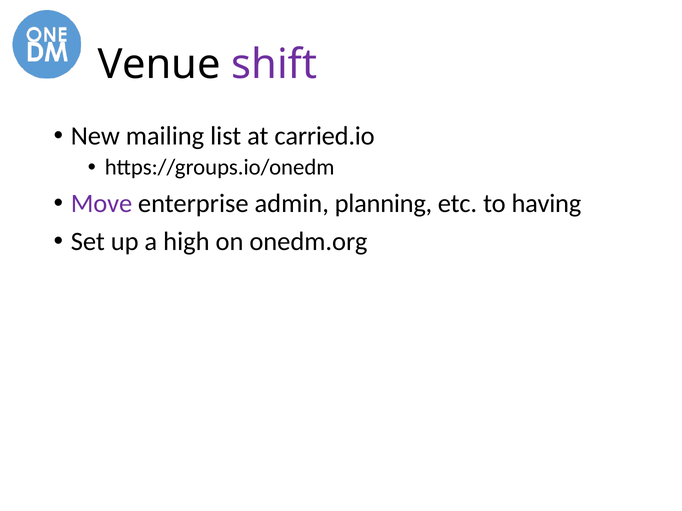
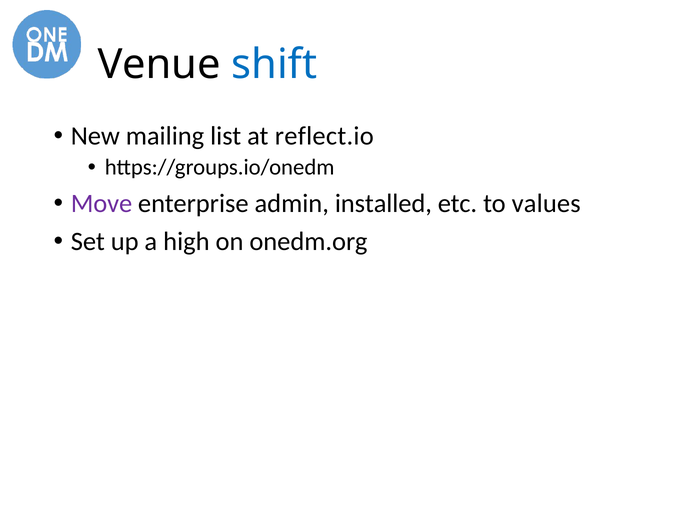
shift colour: purple -> blue
carried.io: carried.io -> reflect.io
planning: planning -> installed
having: having -> values
